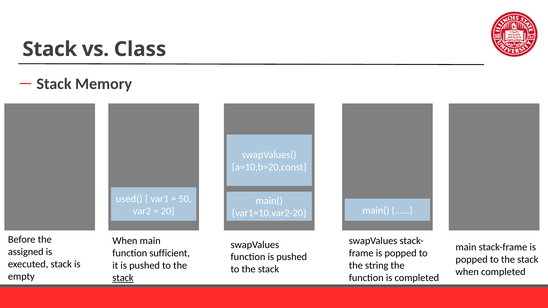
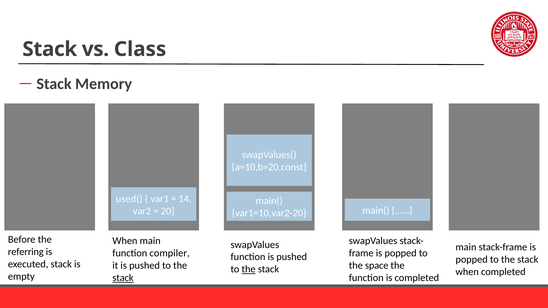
50: 50 -> 14
assigned: assigned -> referring
sufficient: sufficient -> compiler
string: string -> space
the at (249, 269) underline: none -> present
